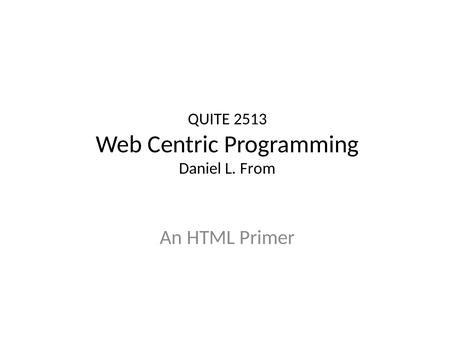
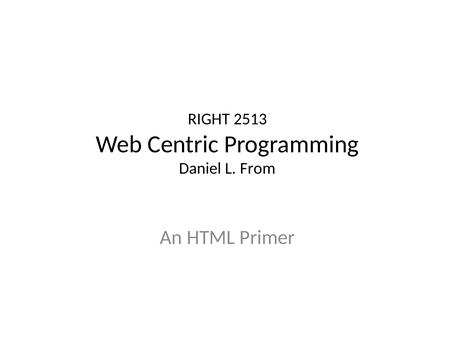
QUITE: QUITE -> RIGHT
